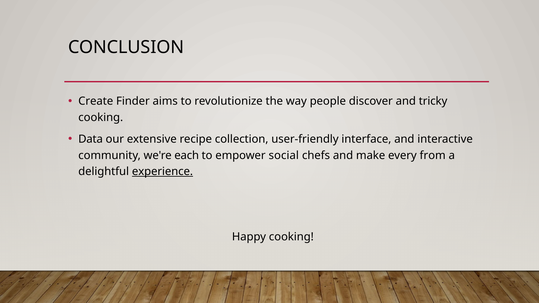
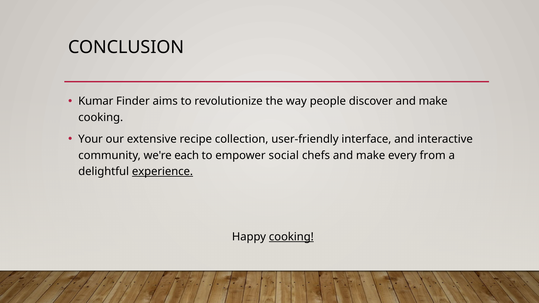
Create: Create -> Kumar
discover and tricky: tricky -> make
Data: Data -> Your
cooking at (291, 237) underline: none -> present
